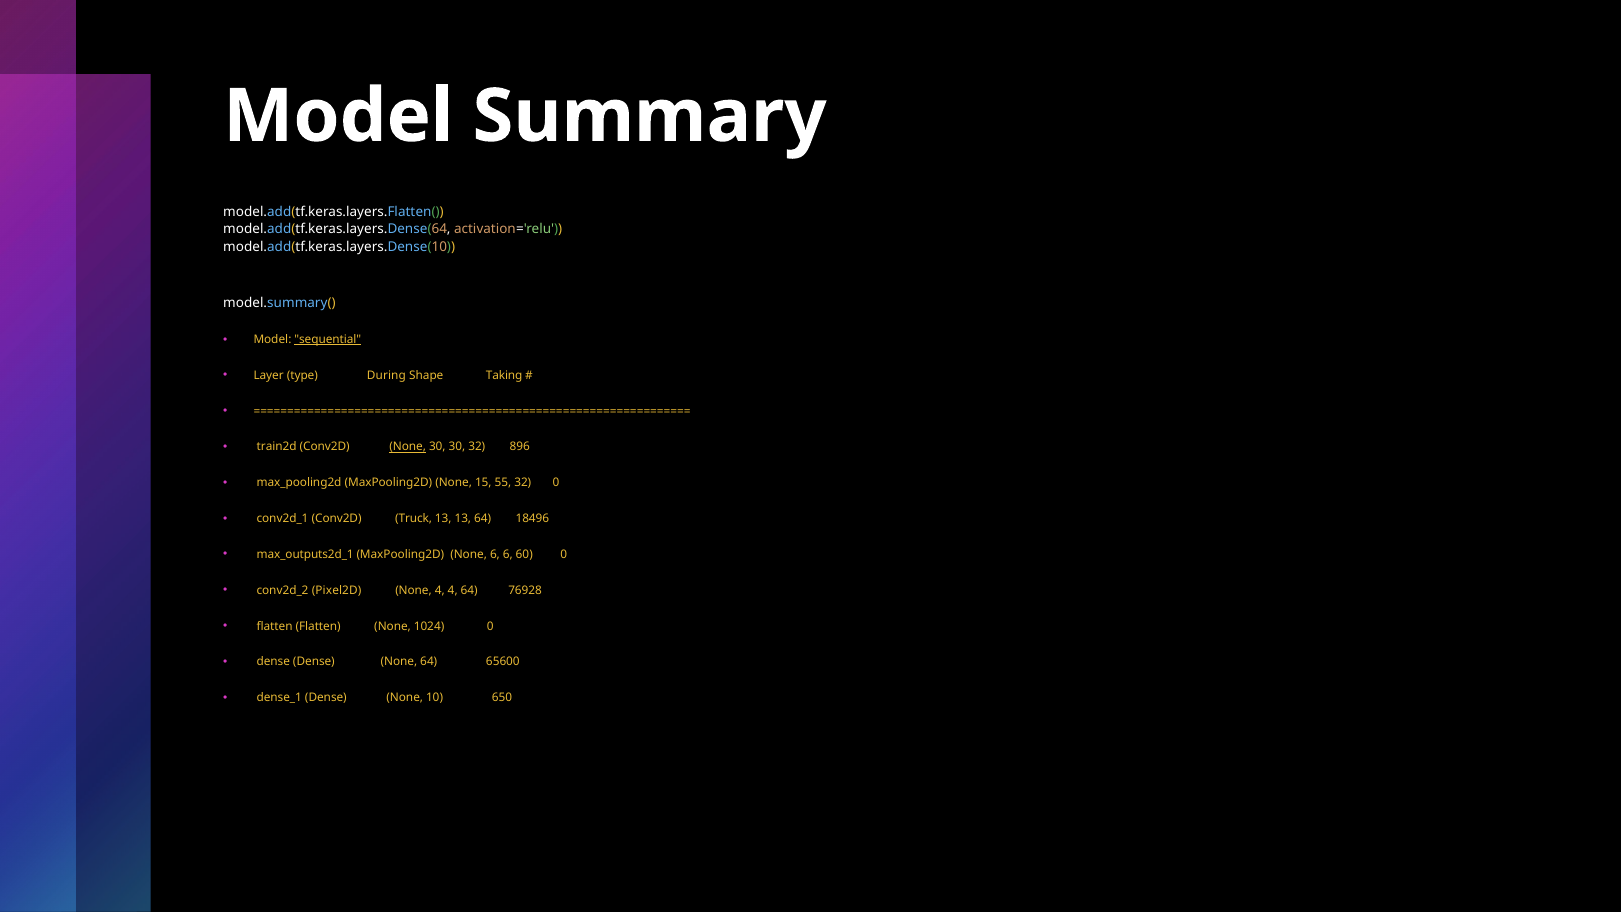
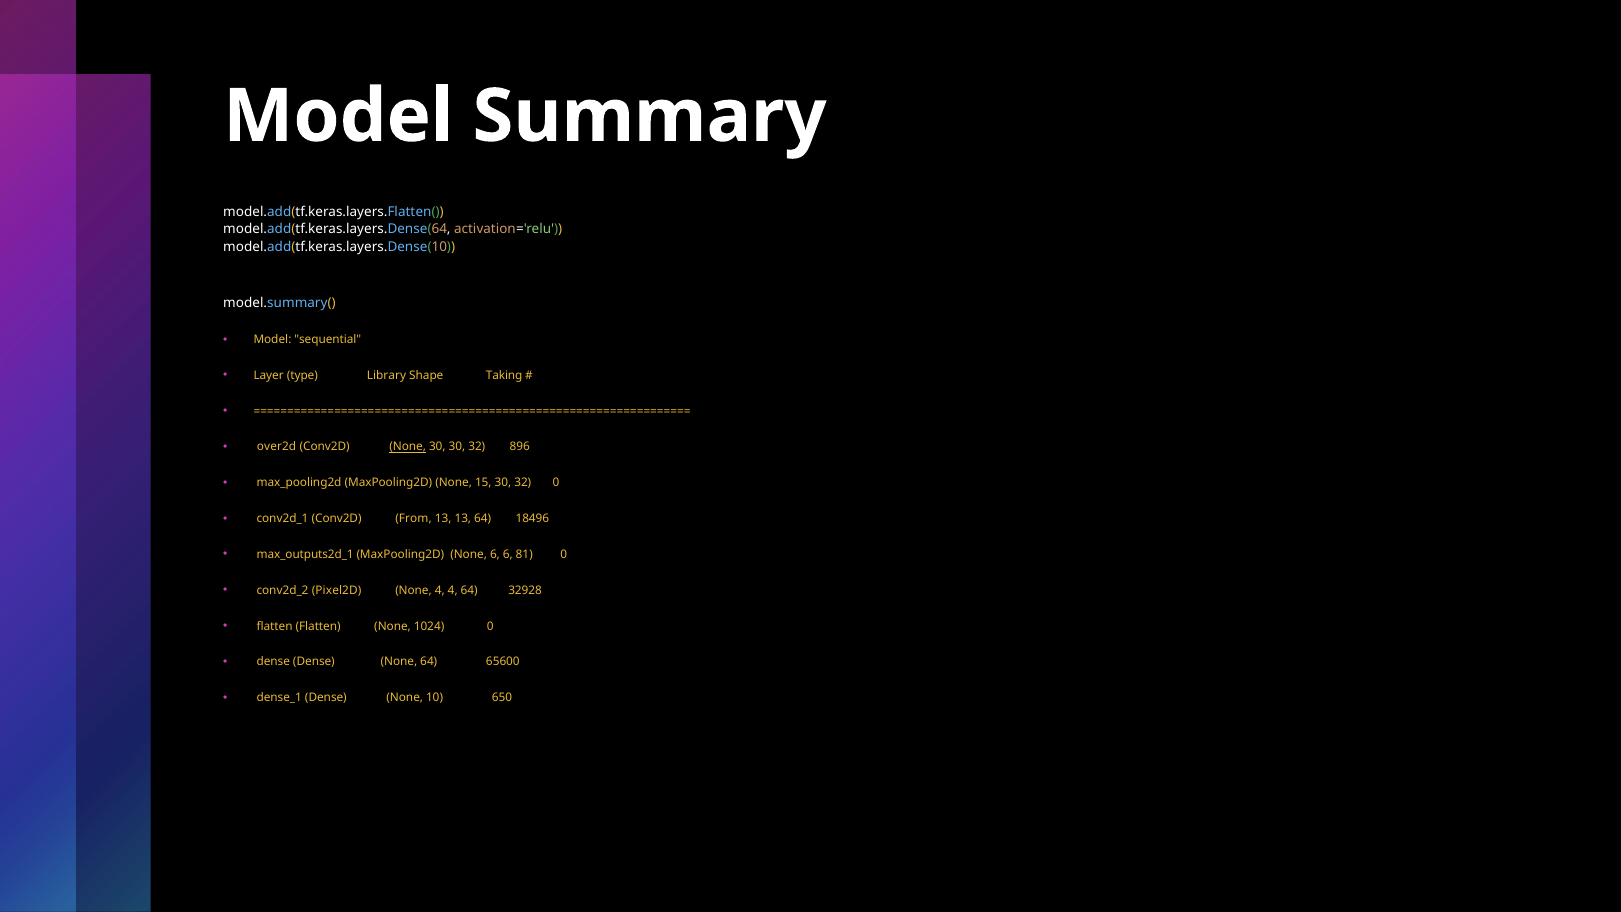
sequential underline: present -> none
During: During -> Library
train2d: train2d -> over2d
15 55: 55 -> 30
Truck: Truck -> From
60: 60 -> 81
76928: 76928 -> 32928
